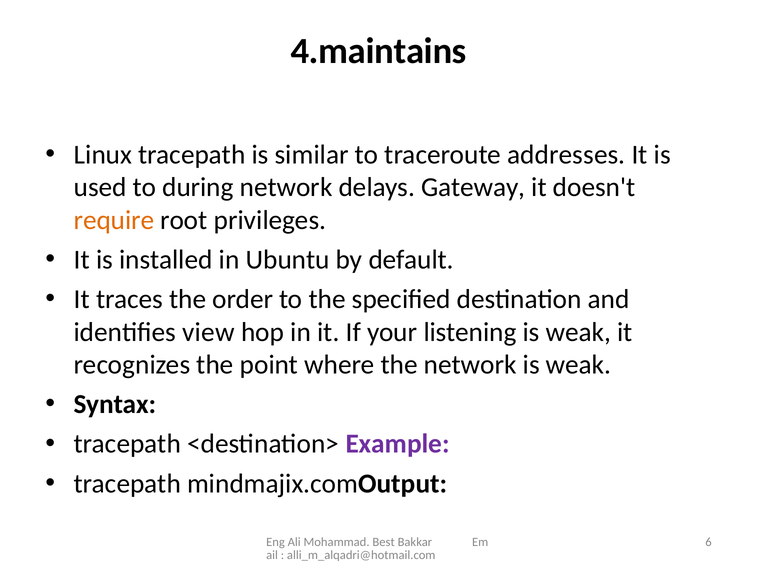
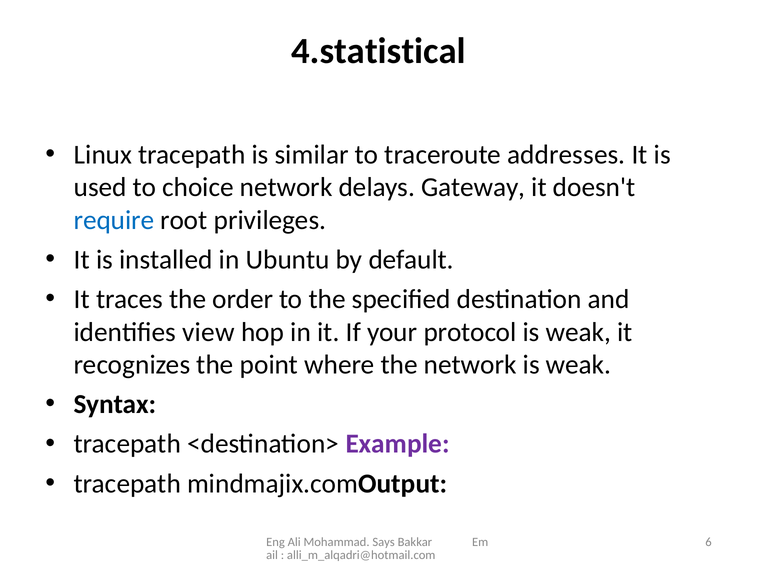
4.maintains: 4.maintains -> 4.statistical
during: during -> choice
require colour: orange -> blue
listening: listening -> protocol
Best: Best -> Says
